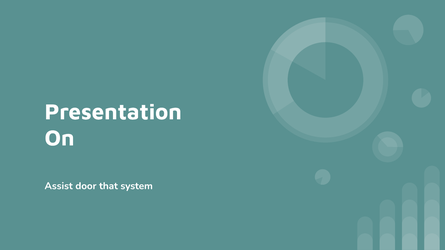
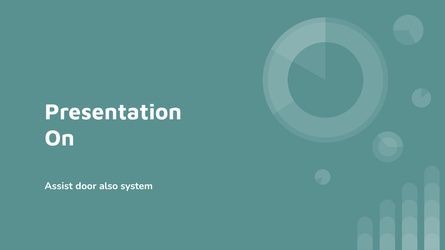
that: that -> also
